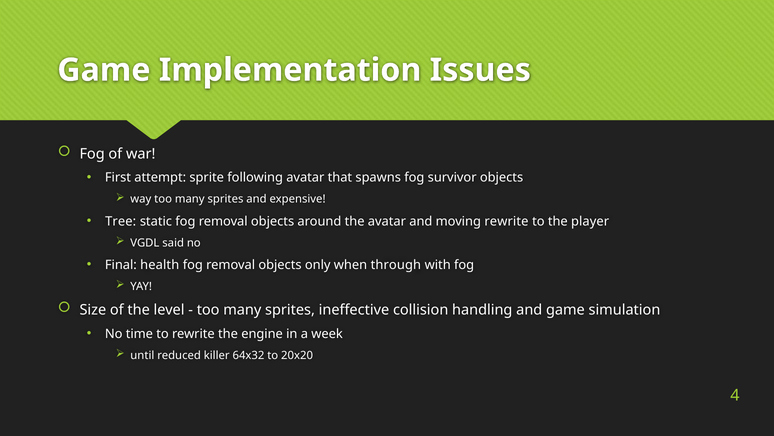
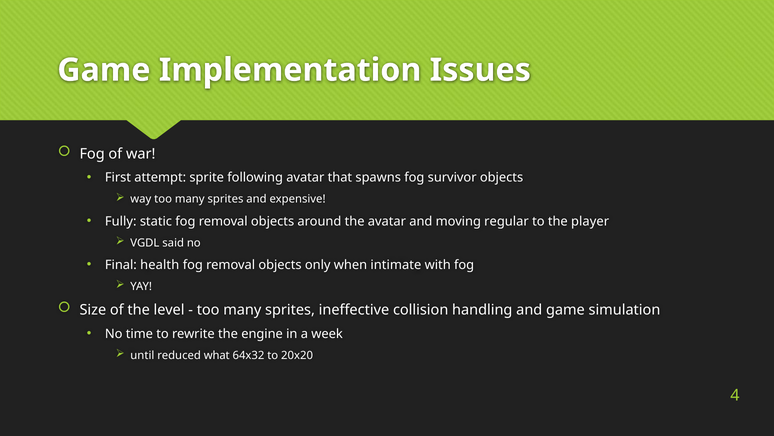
Tree: Tree -> Fully
moving rewrite: rewrite -> regular
through: through -> intimate
killer: killer -> what
